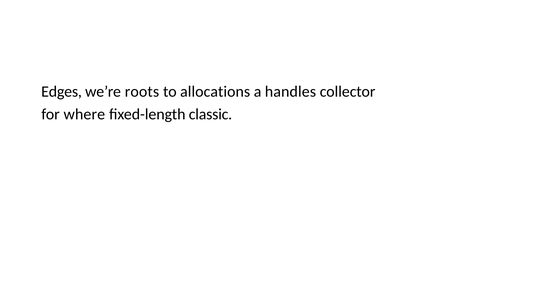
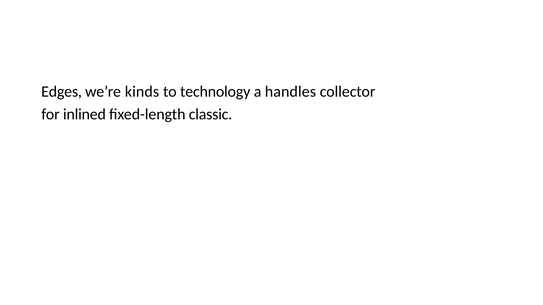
roots: roots -> kinds
allocations: allocations -> technology
where: where -> inlined
